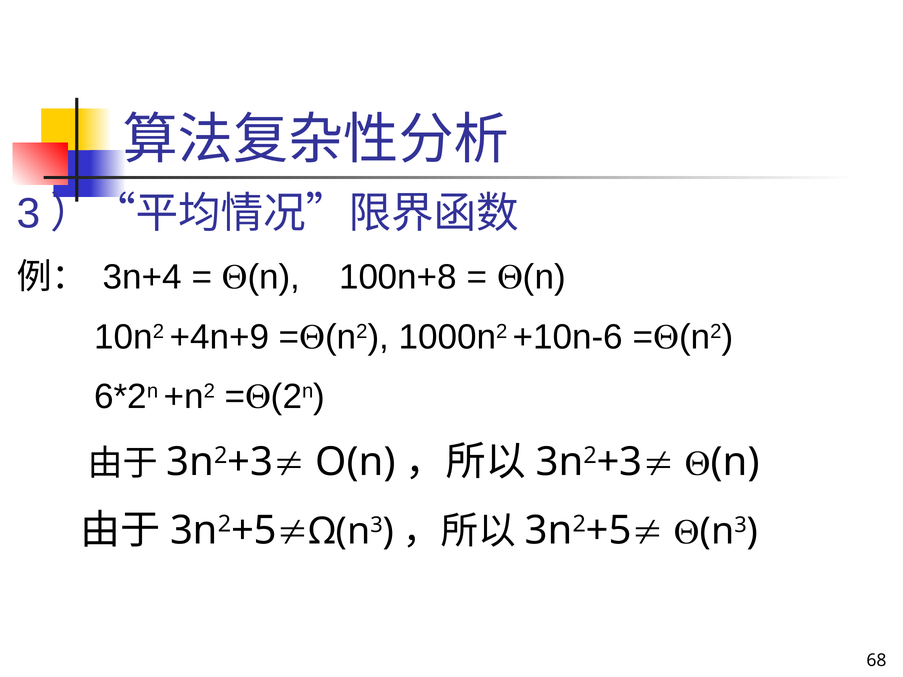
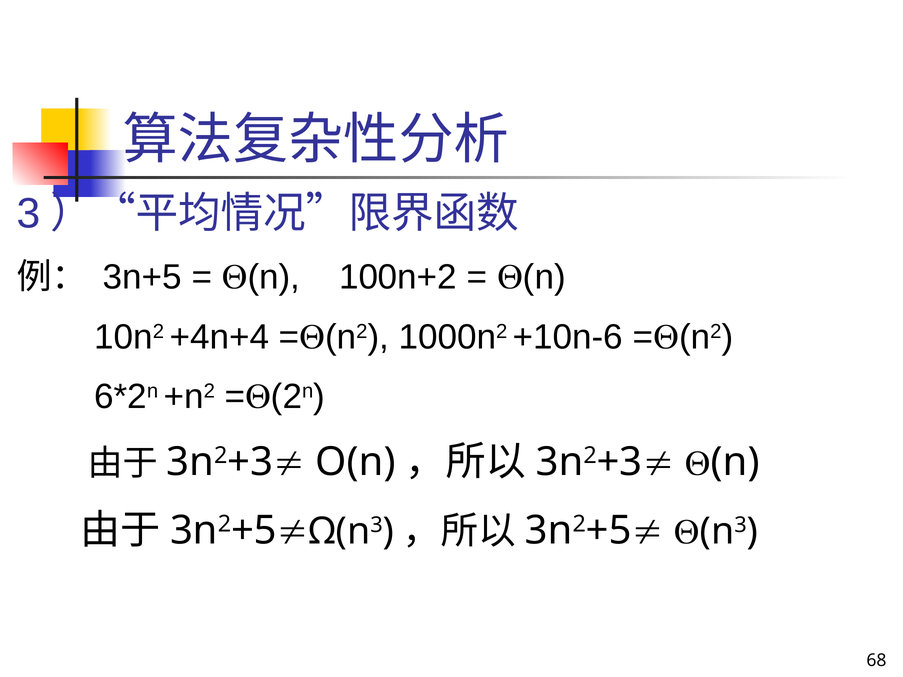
3n+4: 3n+4 -> 3n+5
100n+8: 100n+8 -> 100n+2
+4n+9: +4n+9 -> +4n+4
